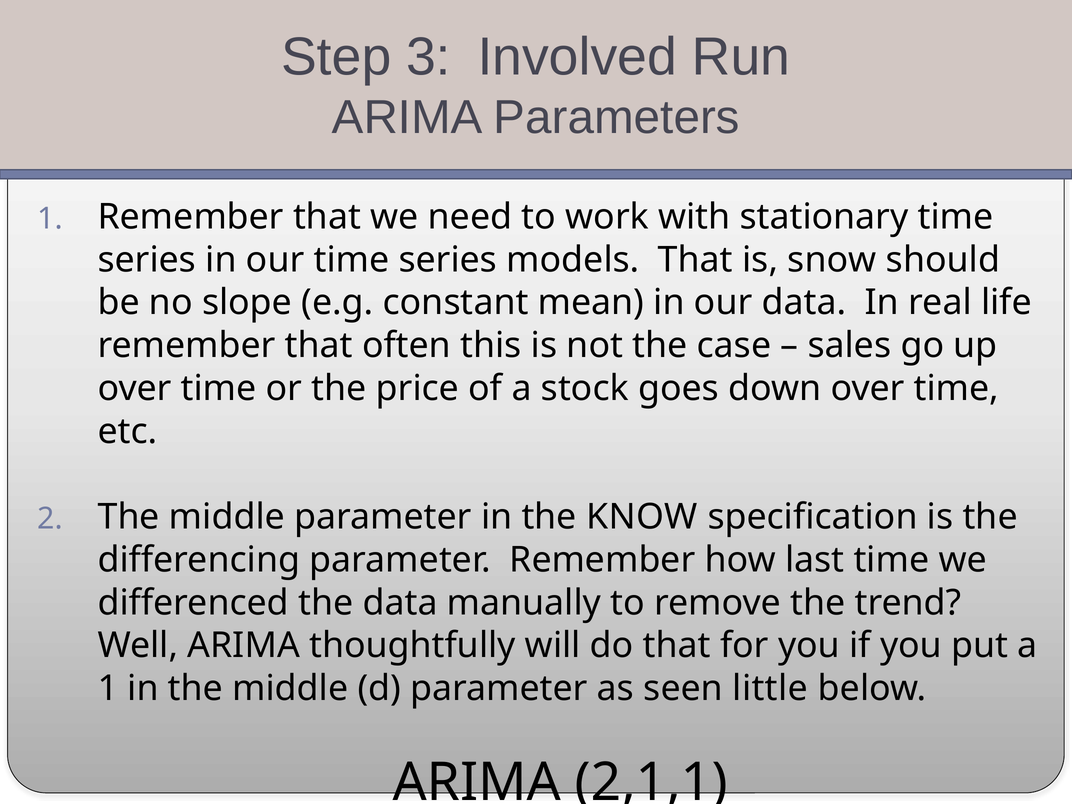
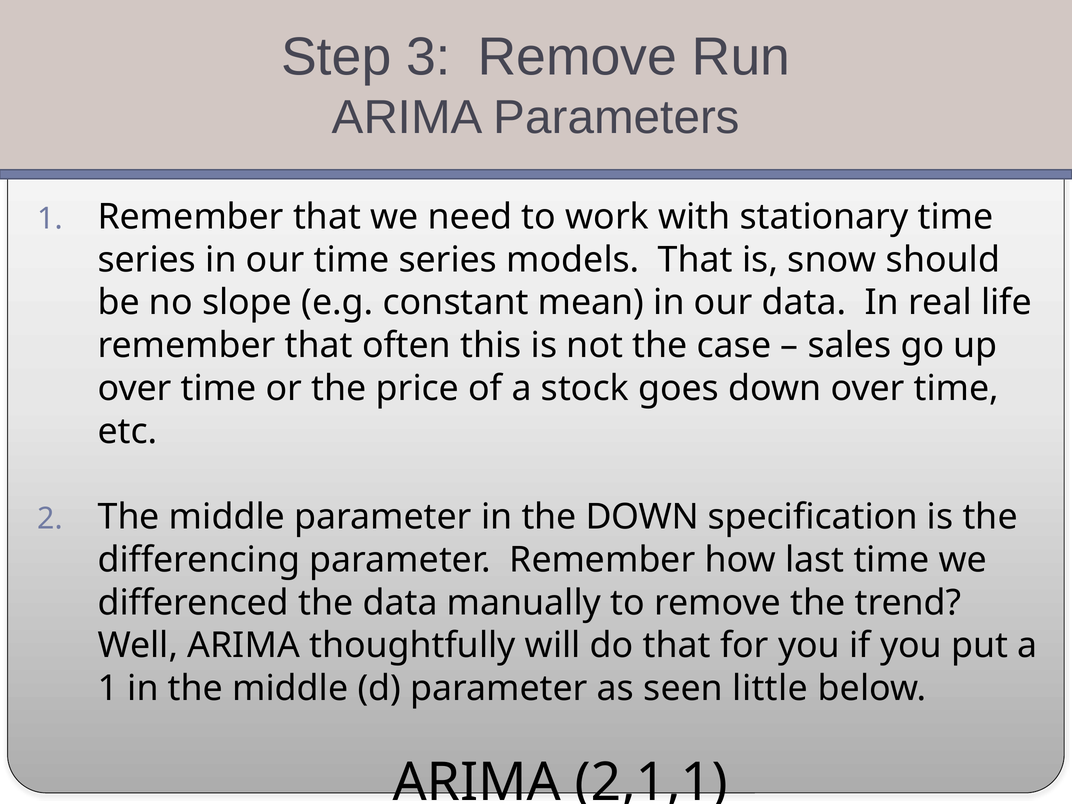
3 Involved: Involved -> Remove
the KNOW: KNOW -> DOWN
